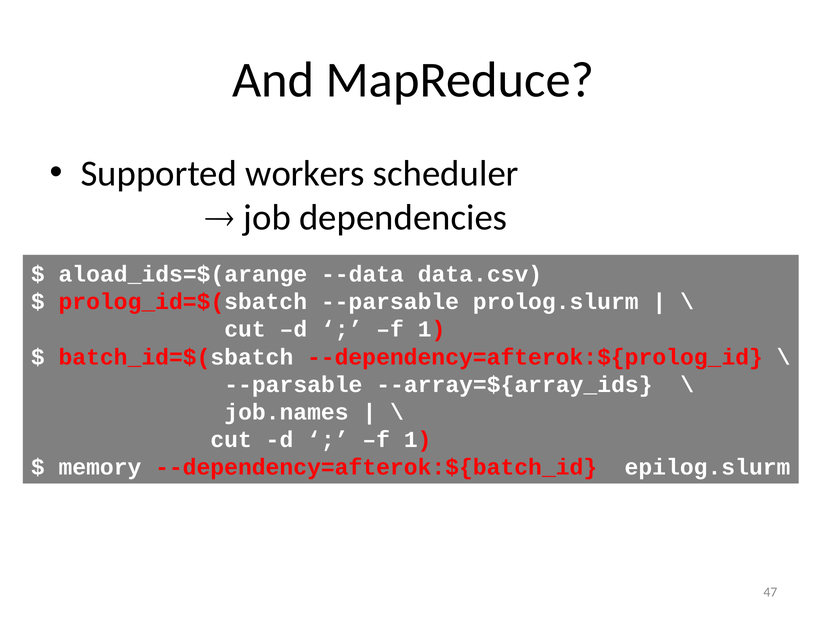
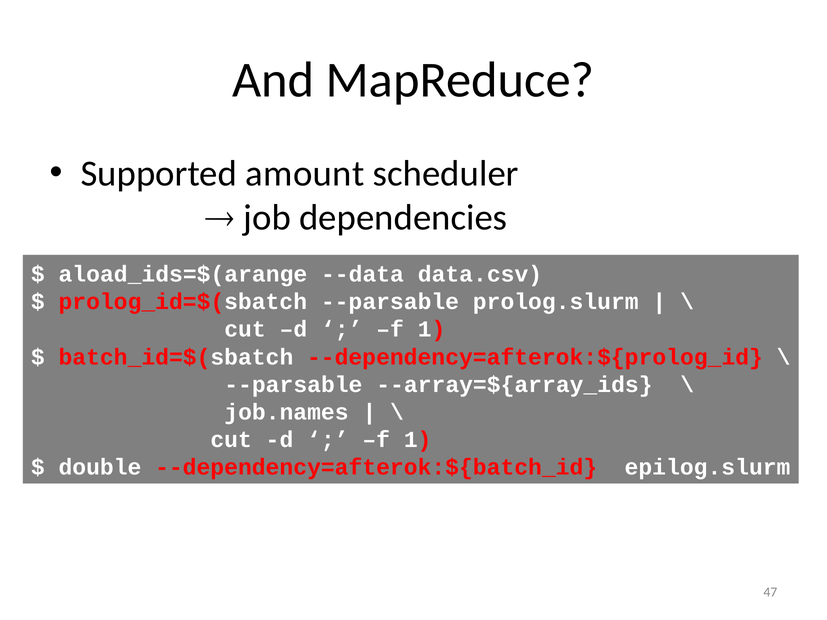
workers: workers -> amount
memory: memory -> double
